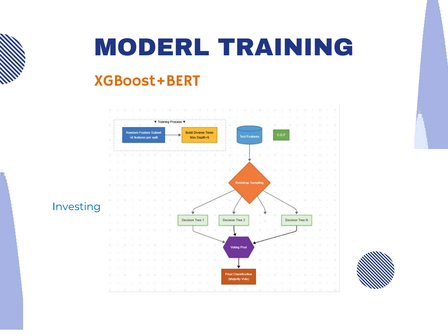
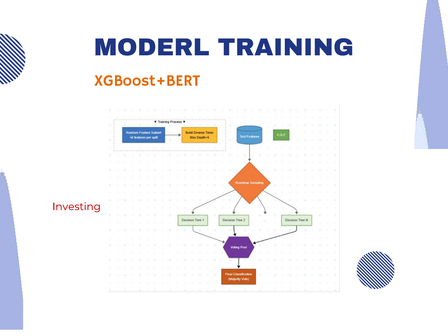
Investing colour: blue -> red
